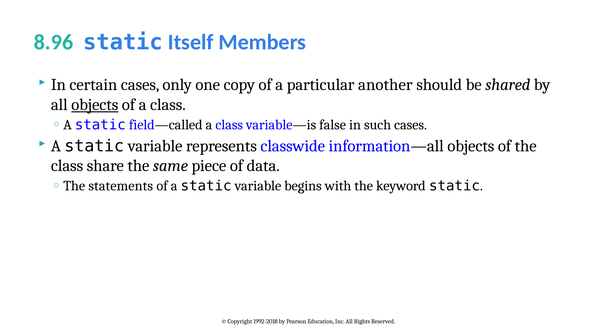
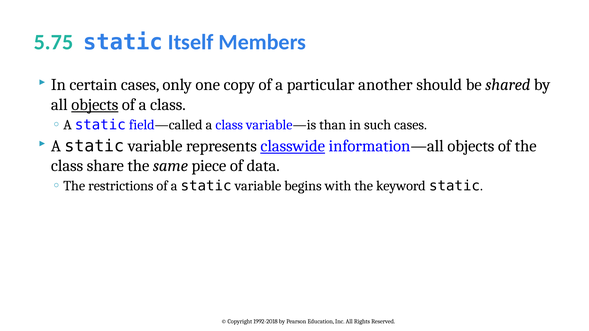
8.96: 8.96 -> 5.75
false: false -> than
classwide underline: none -> present
statements: statements -> restrictions
